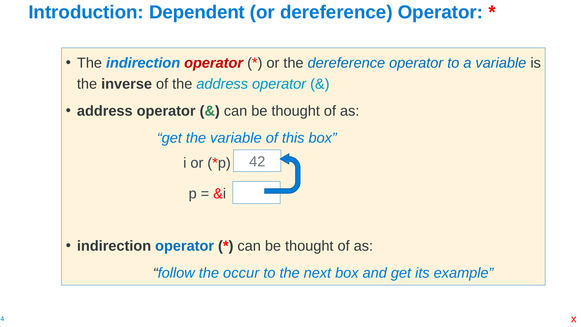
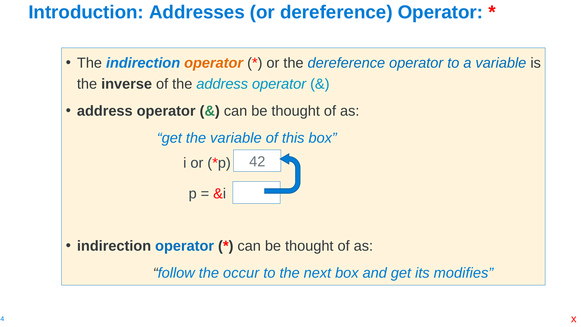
Dependent: Dependent -> Addresses
operator at (214, 63) colour: red -> orange
example: example -> modifies
